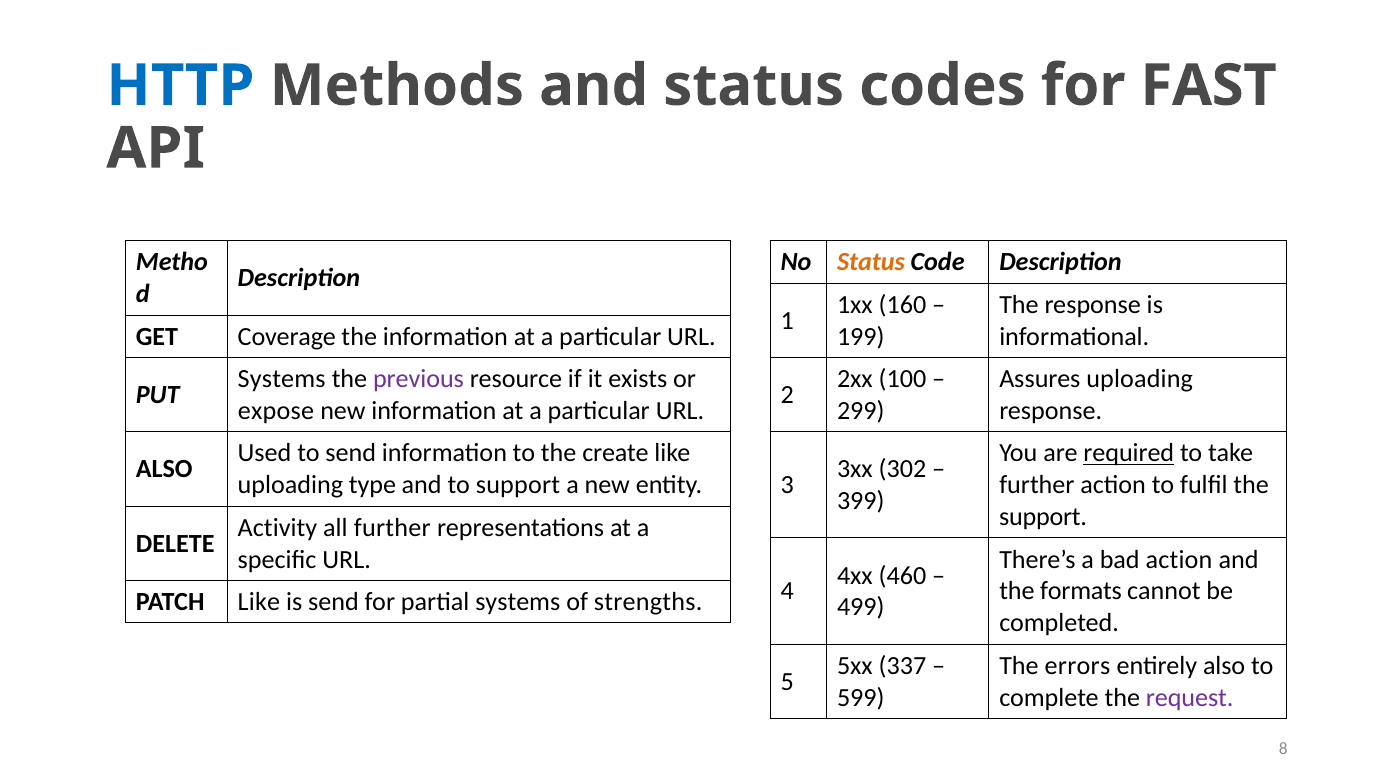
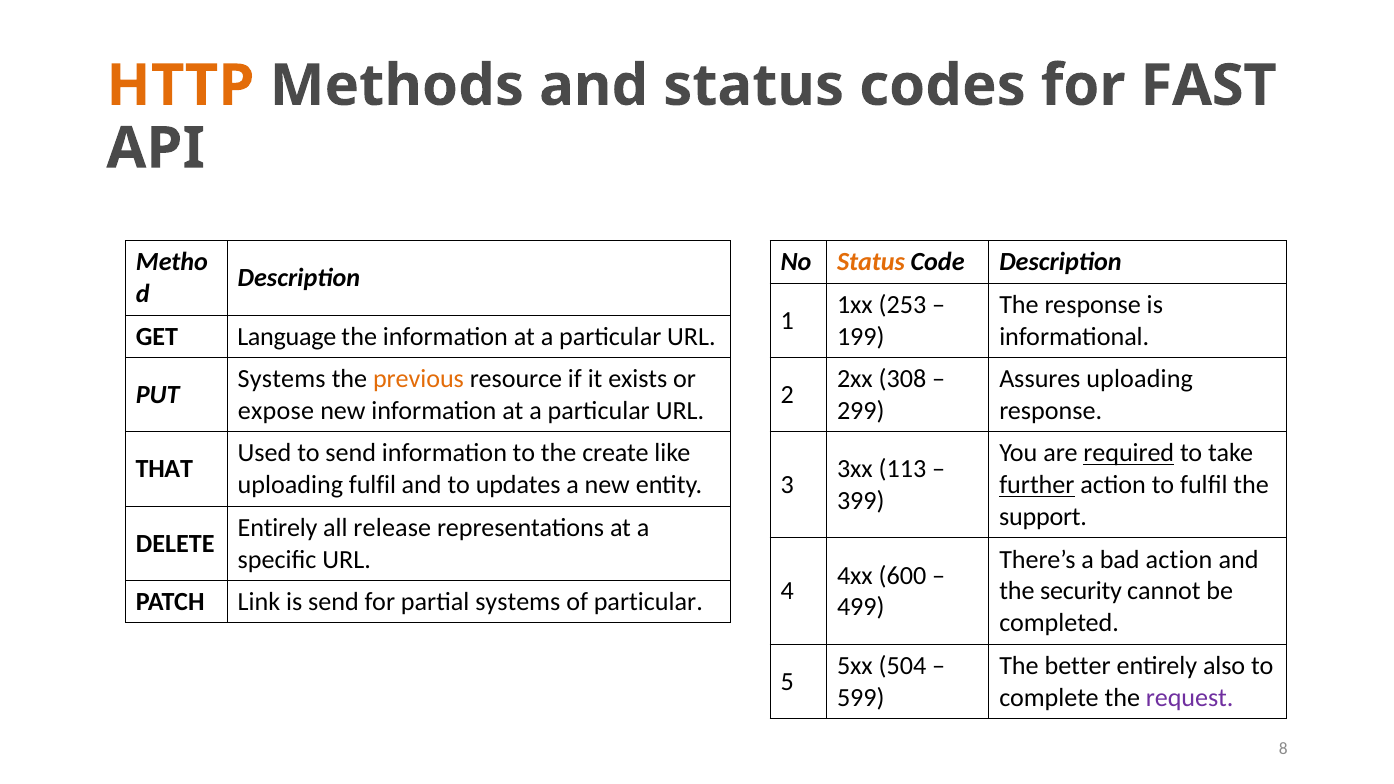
HTTP colour: blue -> orange
160: 160 -> 253
Coverage: Coverage -> Language
previous colour: purple -> orange
100: 100 -> 308
ALSO at (164, 469): ALSO -> THAT
302: 302 -> 113
uploading type: type -> fulfil
to support: support -> updates
further at (1037, 485) underline: none -> present
Activity at (277, 528): Activity -> Entirely
all further: further -> release
460: 460 -> 600
formats: formats -> security
PATCH Like: Like -> Link
of strengths: strengths -> particular
337: 337 -> 504
errors: errors -> better
